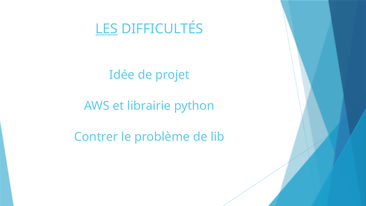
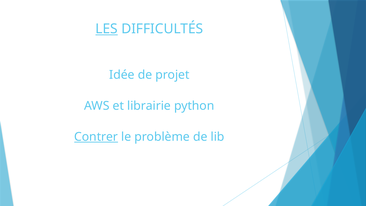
Contrer underline: none -> present
